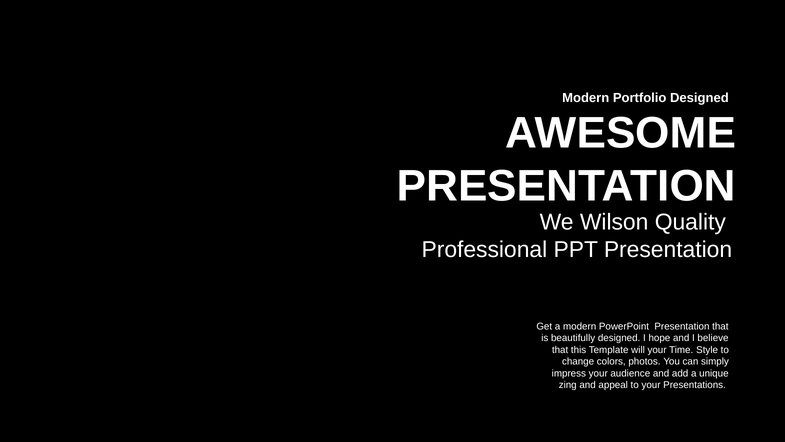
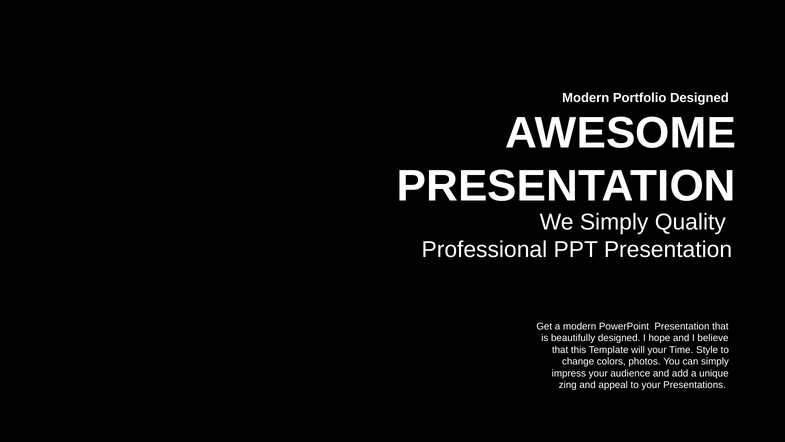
We Wilson: Wilson -> Simply
